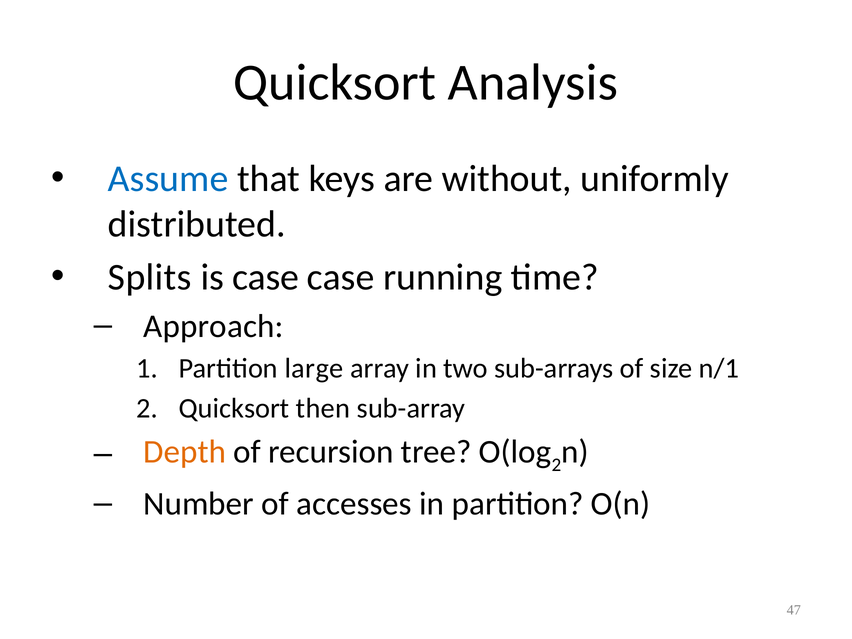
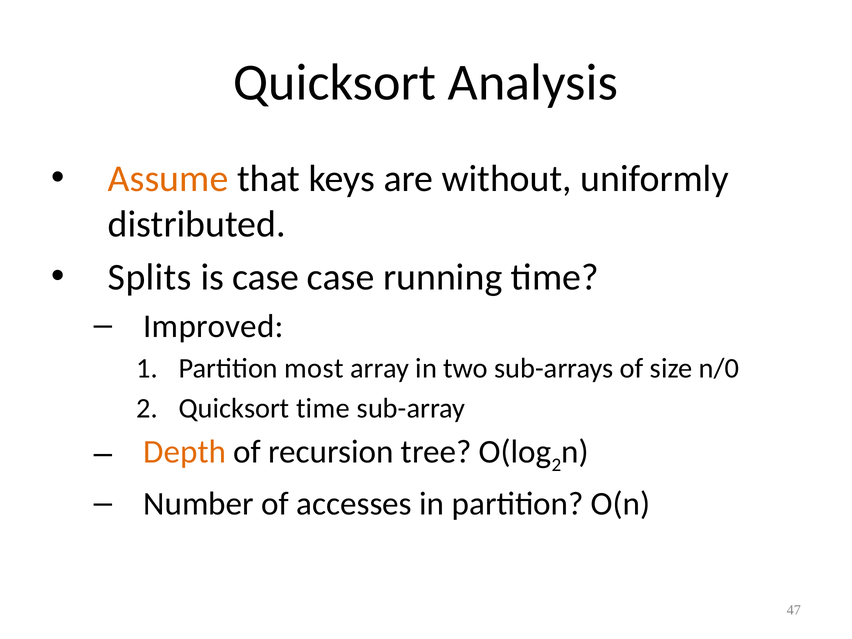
Assume colour: blue -> orange
Approach: Approach -> Improved
large: large -> most
n/1: n/1 -> n/0
Quicksort then: then -> time
